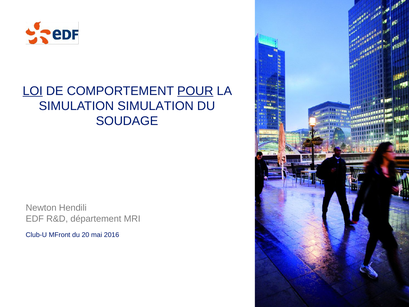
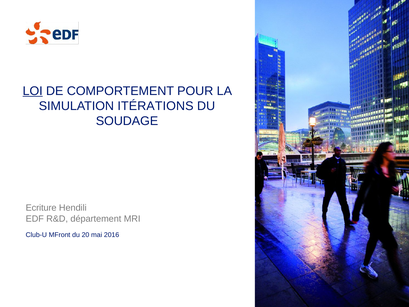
POUR underline: present -> none
SIMULATION SIMULATION: SIMULATION -> ITÉRATIONS
Newton: Newton -> Ecriture
